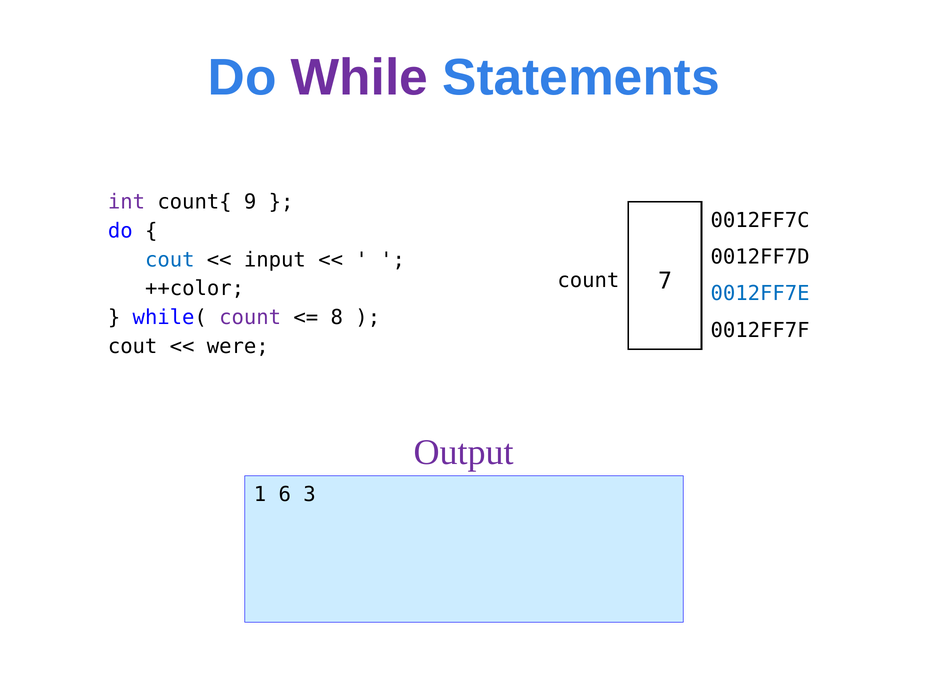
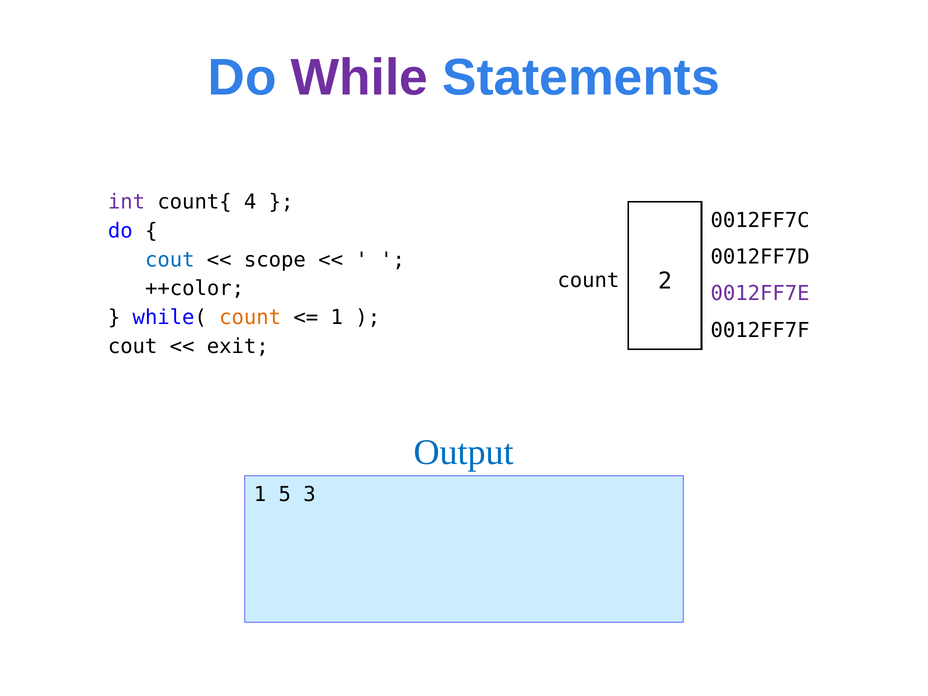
9: 9 -> 4
input: input -> scope
7: 7 -> 2
0012FF7E colour: blue -> purple
count at (250, 317) colour: purple -> orange
8 at (337, 317): 8 -> 1
were: were -> exit
Output colour: purple -> blue
6: 6 -> 5
